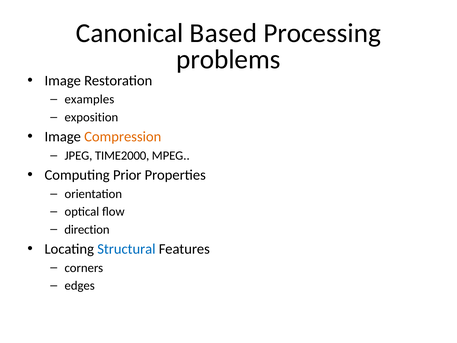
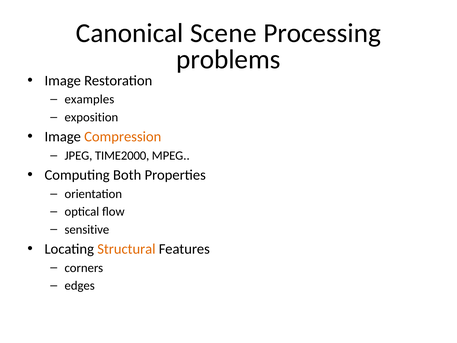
Based: Based -> Scene
Prior: Prior -> Both
direction: direction -> sensitive
Structural colour: blue -> orange
